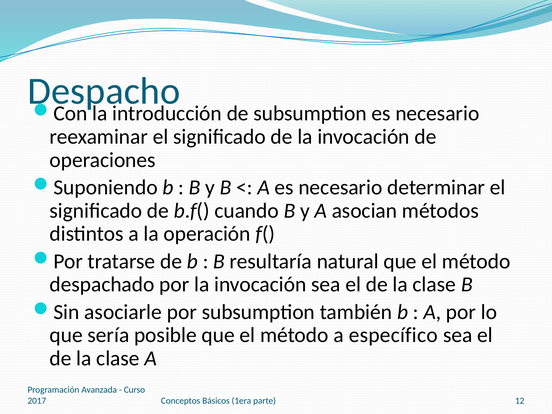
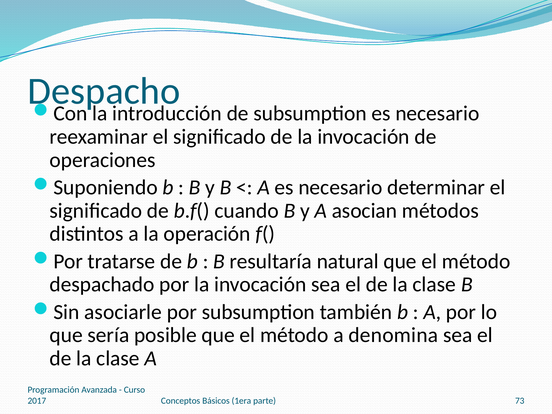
específico: específico -> denomina
12: 12 -> 73
